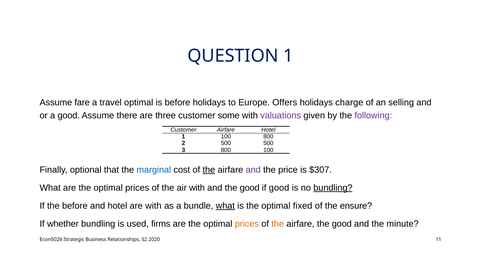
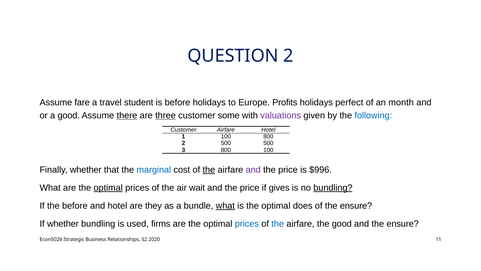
QUESTION 1: 1 -> 2
travel optimal: optimal -> student
Offers: Offers -> Profits
charge: charge -> perfect
selling: selling -> month
there underline: none -> present
three underline: none -> present
following colour: purple -> blue
Finally optional: optional -> whether
$307: $307 -> $996
optimal at (108, 187) underline: none -> present
air with: with -> wait
good at (250, 187): good -> price
if good: good -> gives
are with: with -> they
fixed: fixed -> does
prices at (247, 223) colour: orange -> blue
the at (278, 223) colour: orange -> blue
and the minute: minute -> ensure
